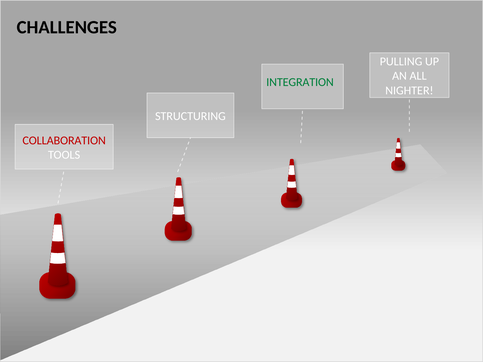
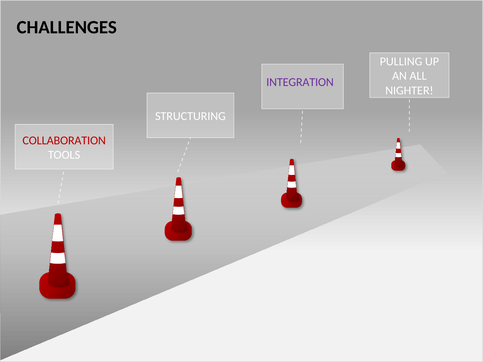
INTEGRATION colour: green -> purple
